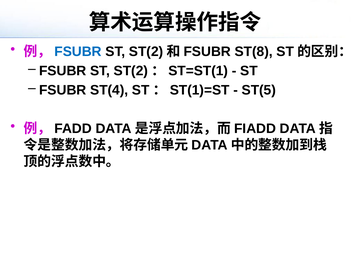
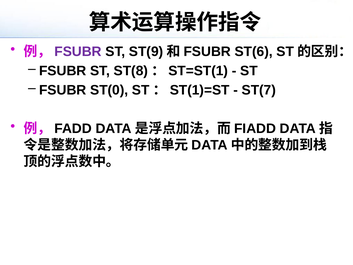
FSUBR at (78, 52) colour: blue -> purple
ST(2 at (146, 52): ST(2 -> ST(9
ST(8: ST(8 -> ST(6
ST(2 at (131, 71): ST(2 -> ST(8
ST(4: ST(4 -> ST(0
ST(5: ST(5 -> ST(7
